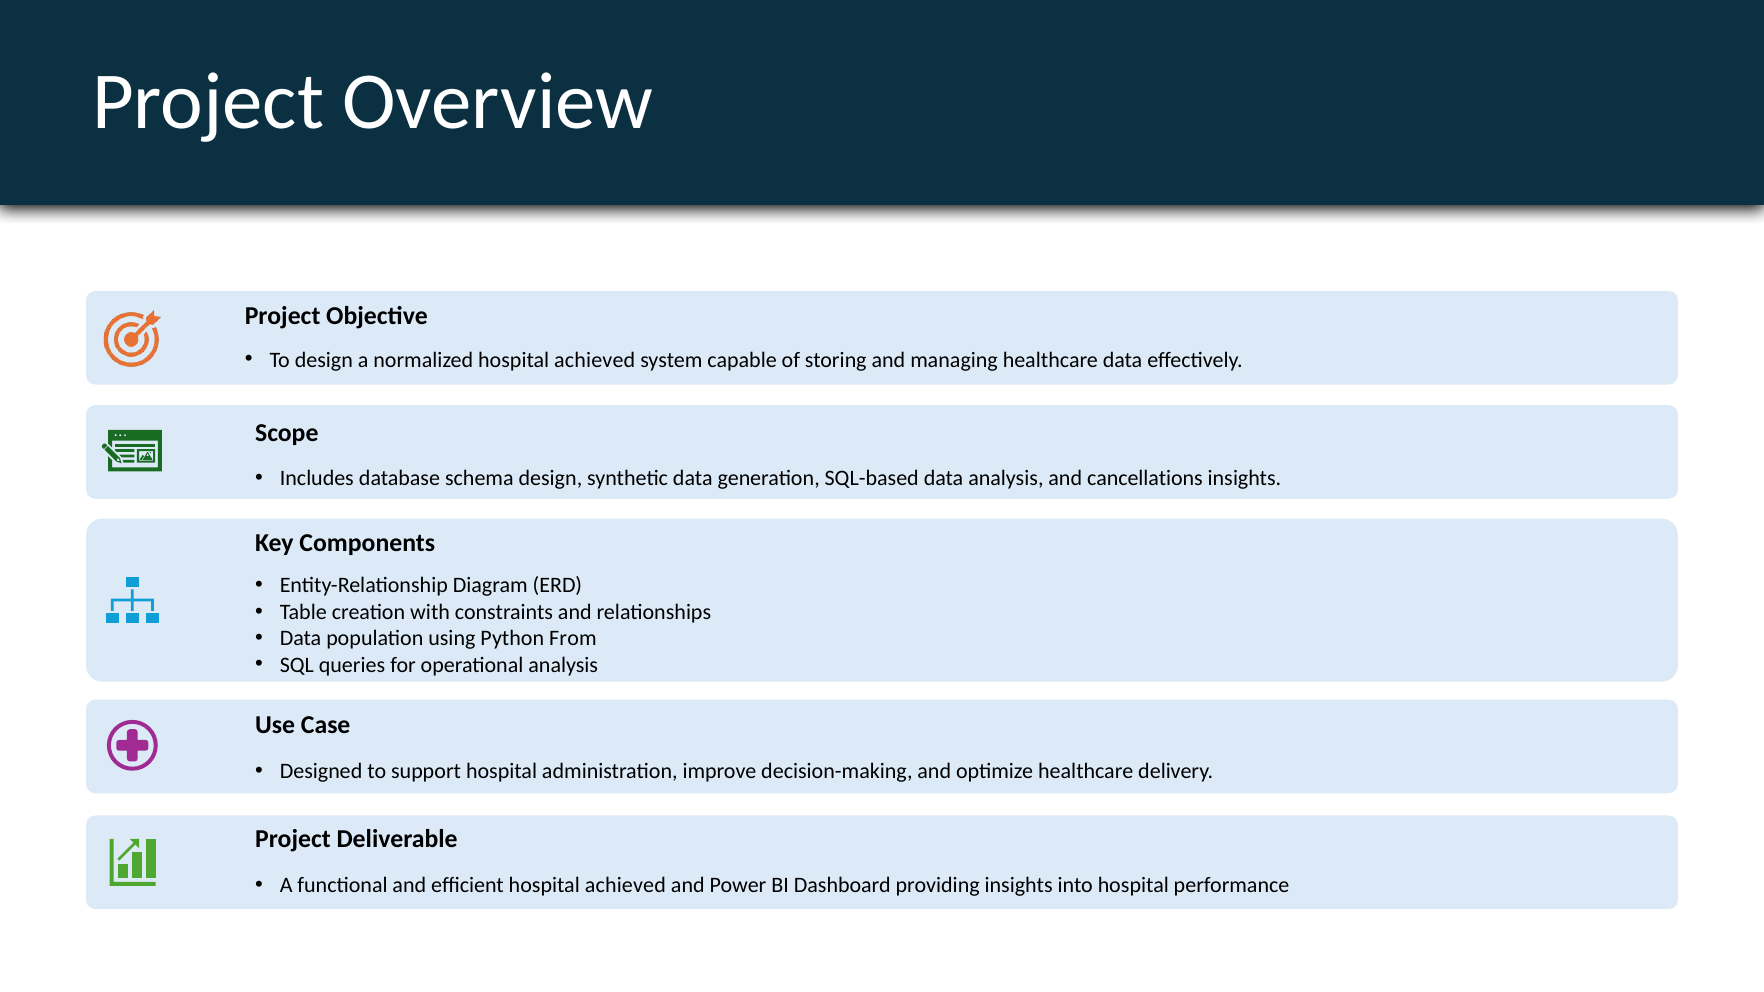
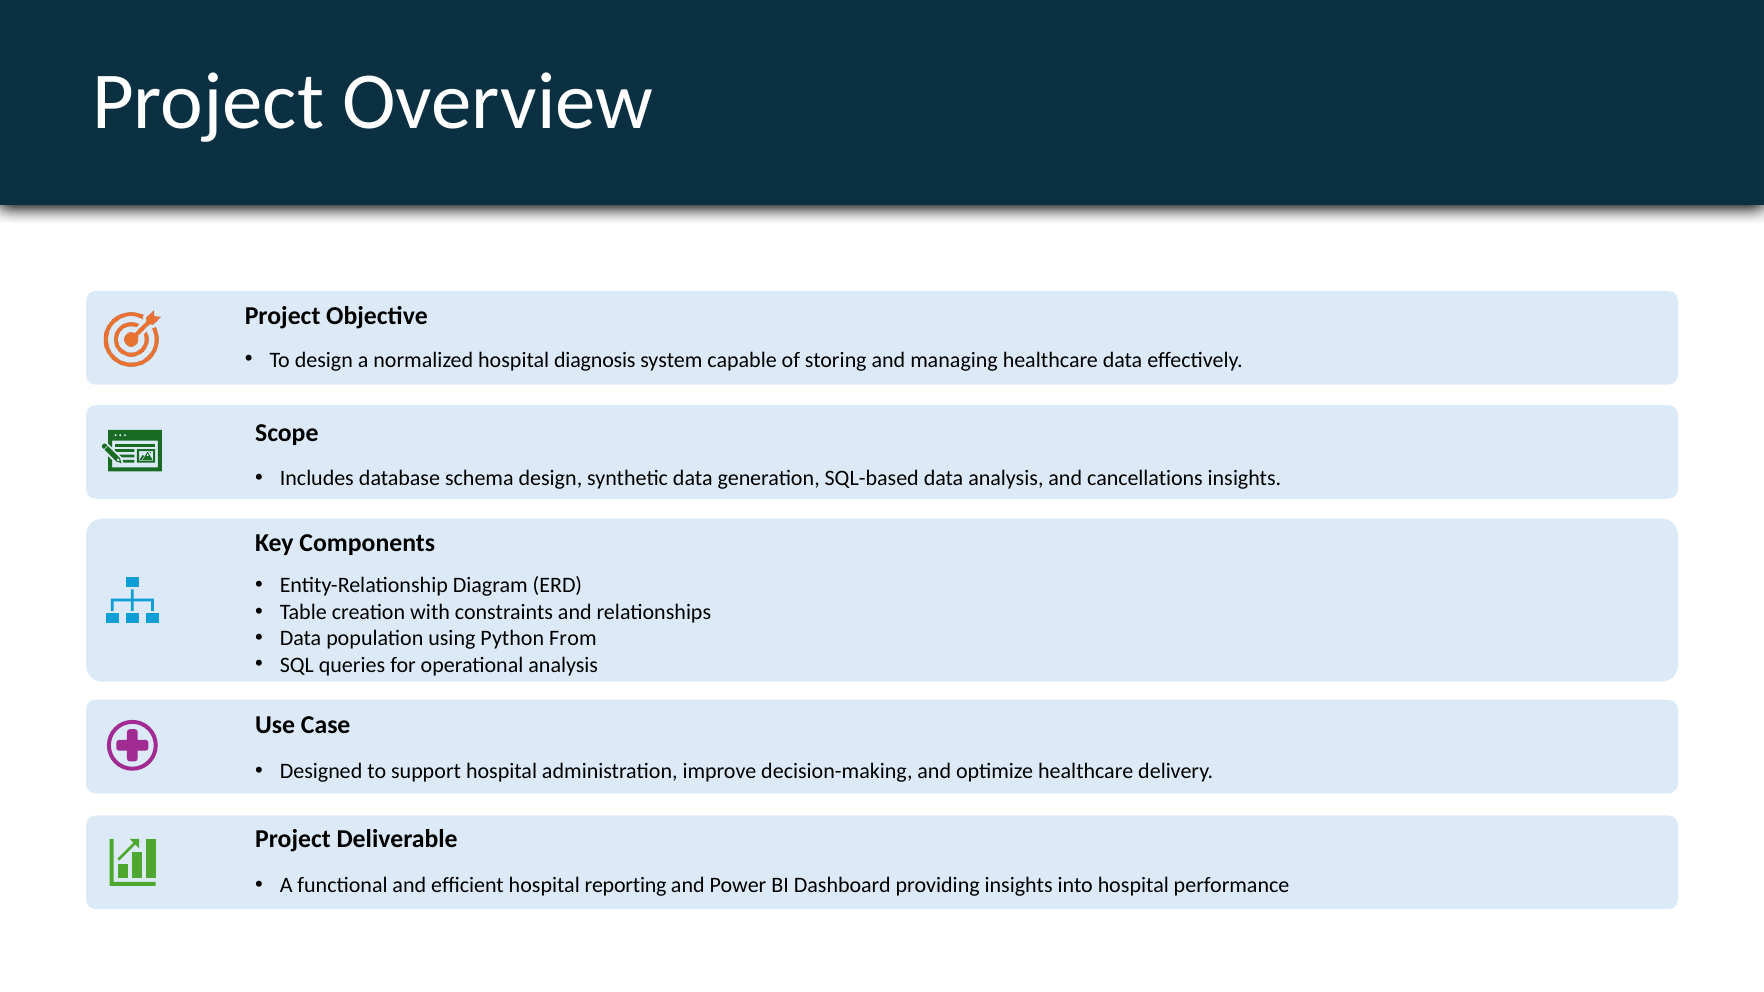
normalized hospital achieved: achieved -> diagnosis
efficient hospital achieved: achieved -> reporting
